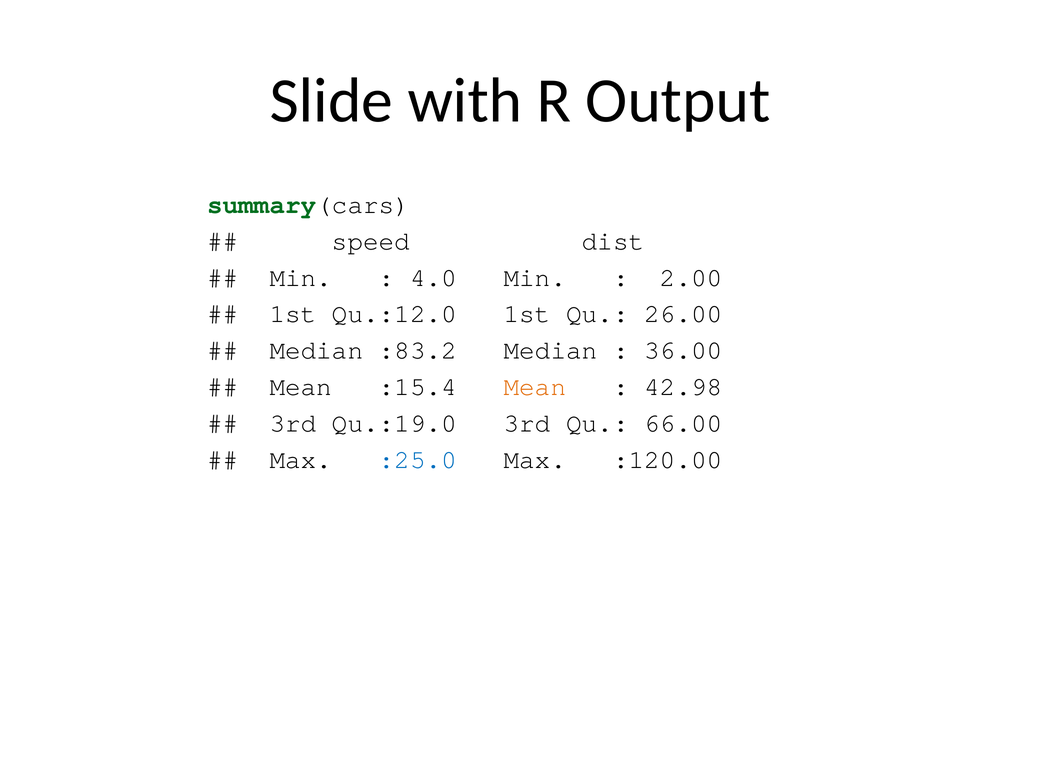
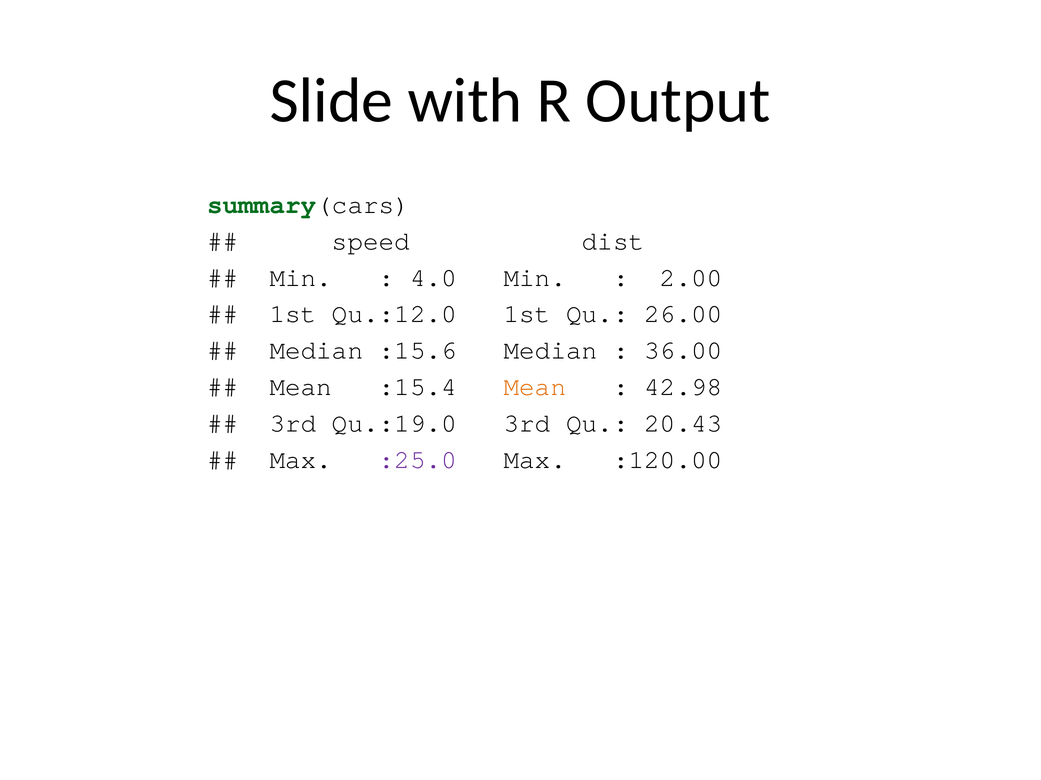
:83.2: :83.2 -> :15.6
66.00: 66.00 -> 20.43
:25.0 colour: blue -> purple
